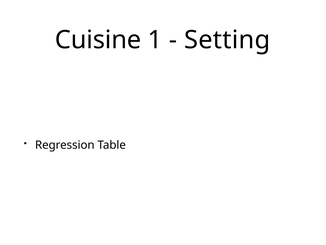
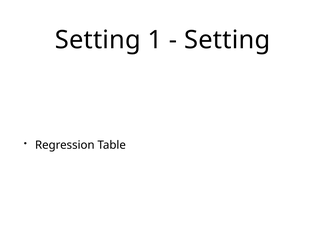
Cuisine at (98, 40): Cuisine -> Setting
